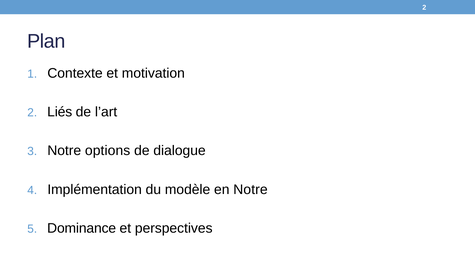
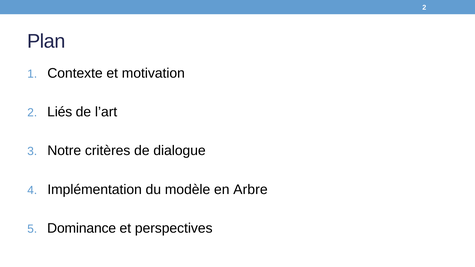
options: options -> critères
en Notre: Notre -> Arbre
